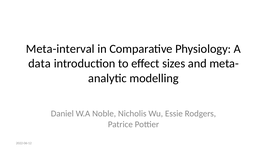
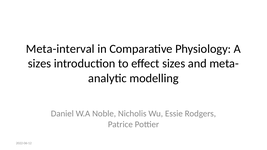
data at (40, 64): data -> sizes
